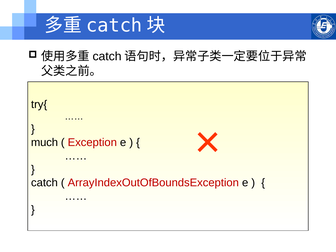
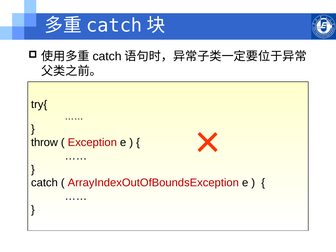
much: much -> throw
